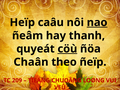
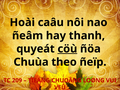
Heïp: Heïp -> Hoài
nao underline: present -> none
Chaân: Chaân -> Chuùa
